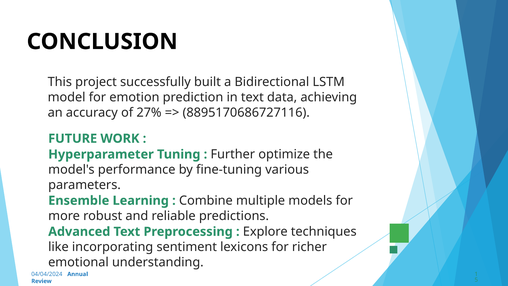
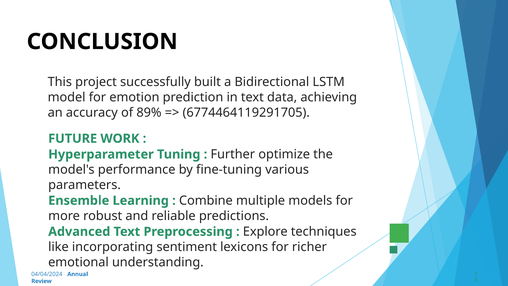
27%: 27% -> 89%
8895170686727116: 8895170686727116 -> 6774464119291705
